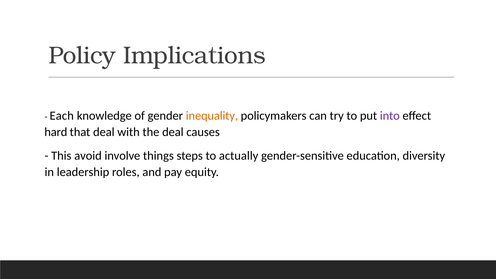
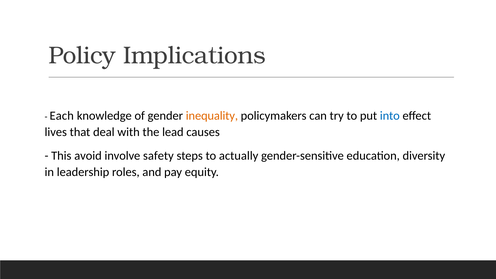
into colour: purple -> blue
hard: hard -> lives
the deal: deal -> lead
things: things -> safety
